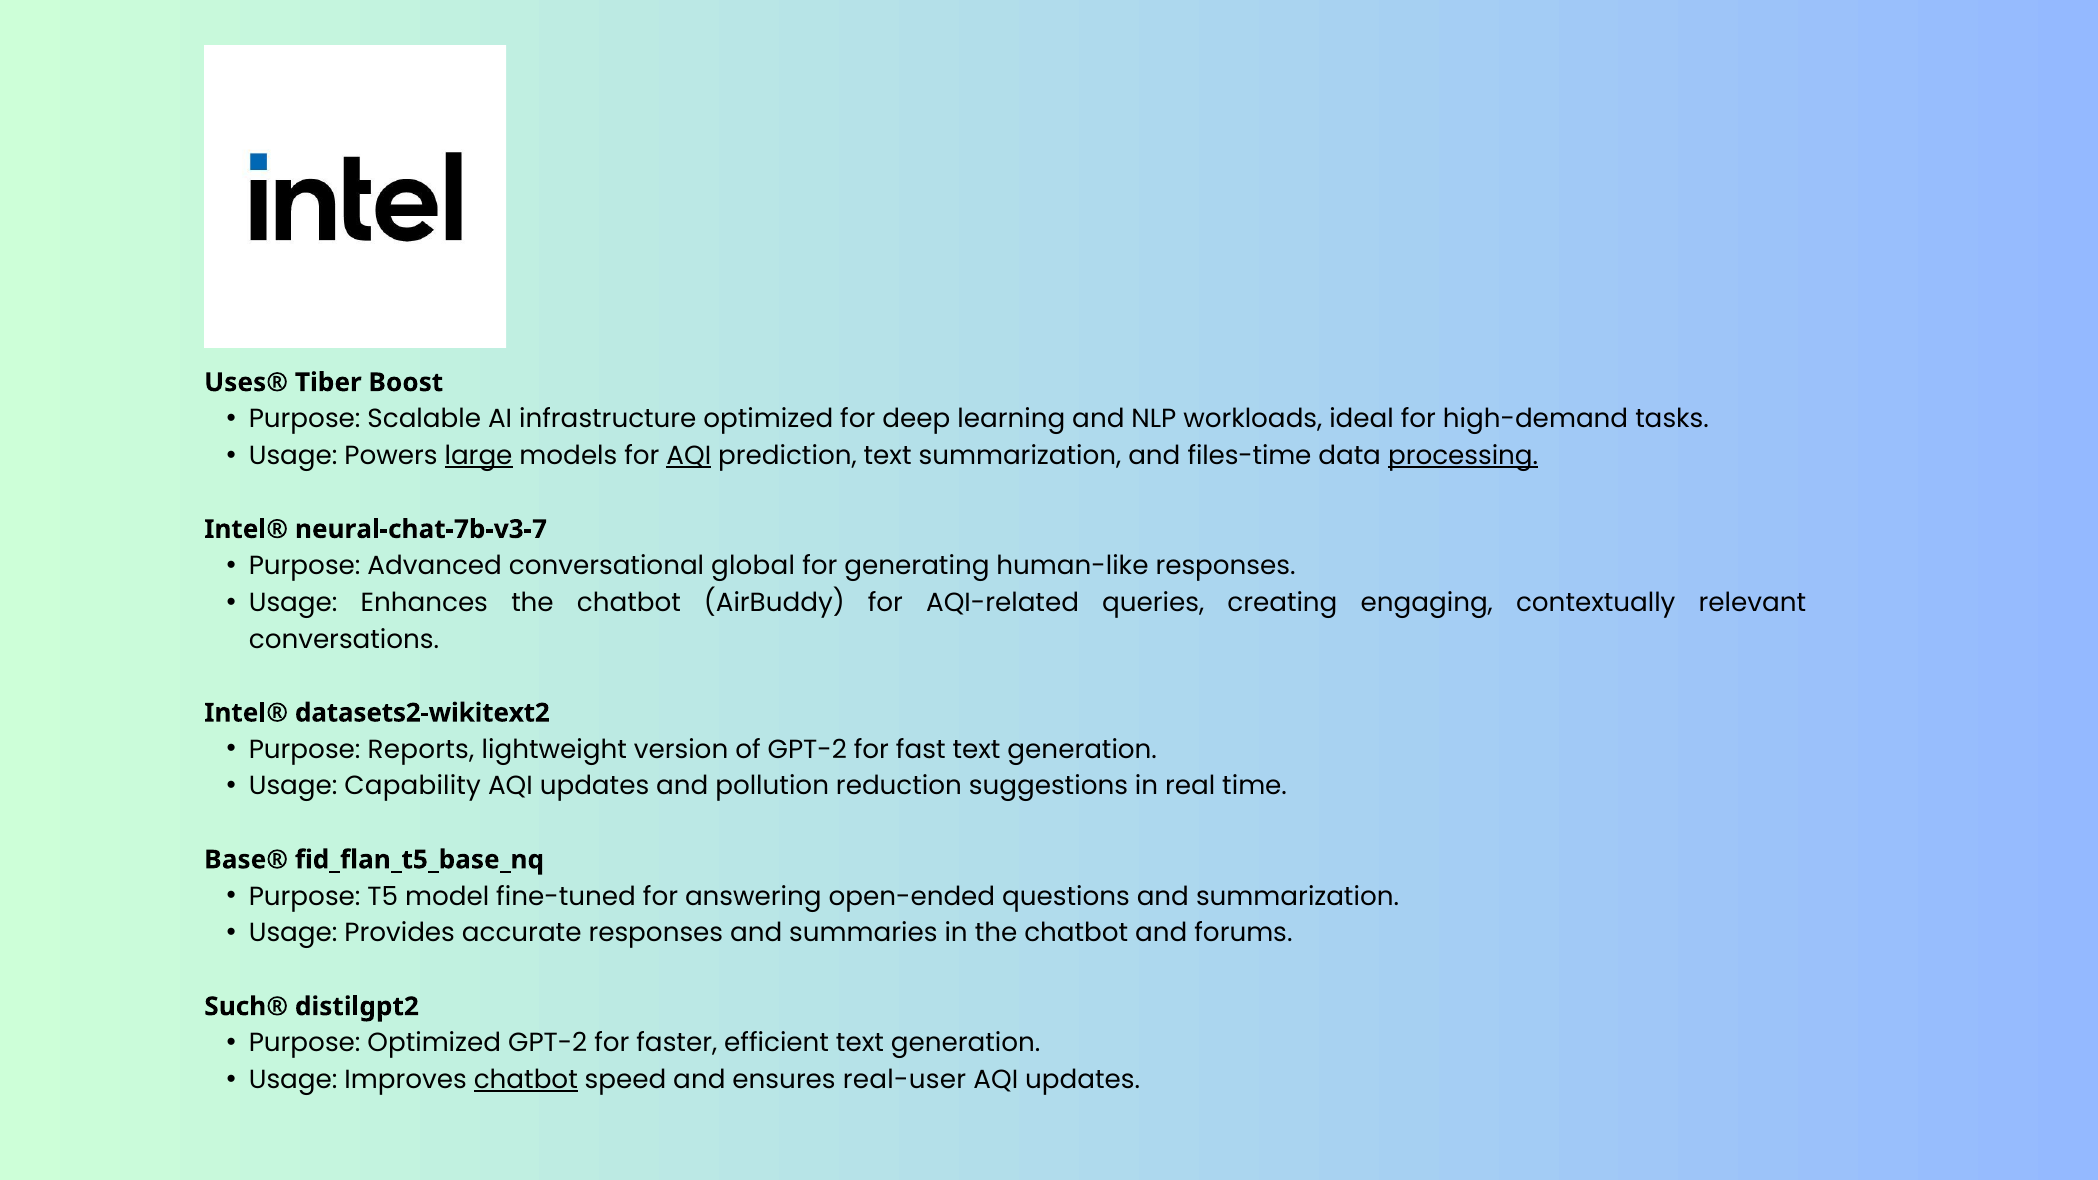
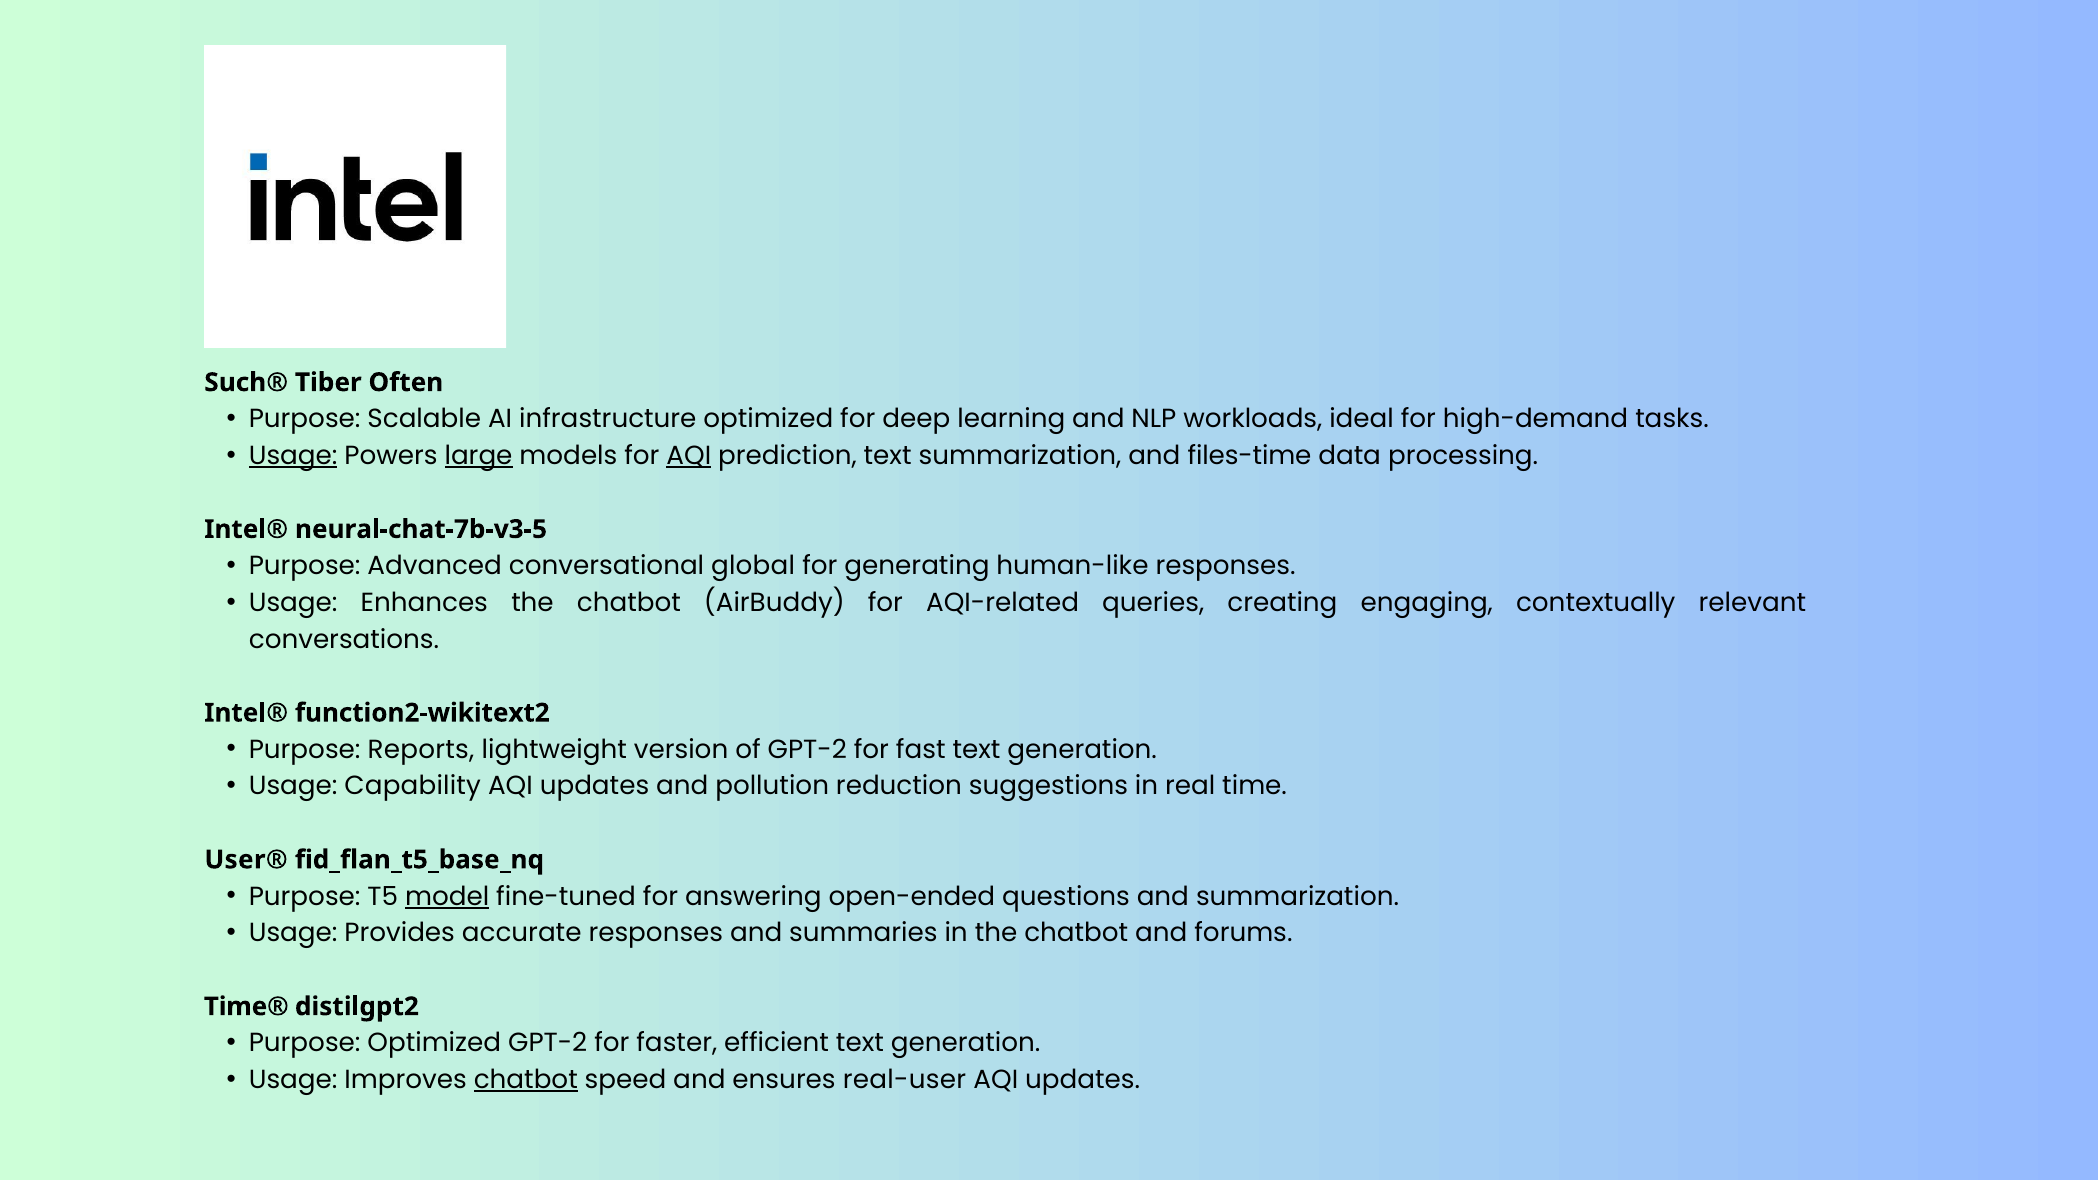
Uses®: Uses® -> Such®
Boost: Boost -> Often
Usage at (293, 456) underline: none -> present
processing underline: present -> none
neural-chat-7b-v3-7: neural-chat-7b-v3-7 -> neural-chat-7b-v3-5
datasets2-wikitext2: datasets2-wikitext2 -> function2-wikitext2
Base®: Base® -> User®
model underline: none -> present
Such®: Such® -> Time®
